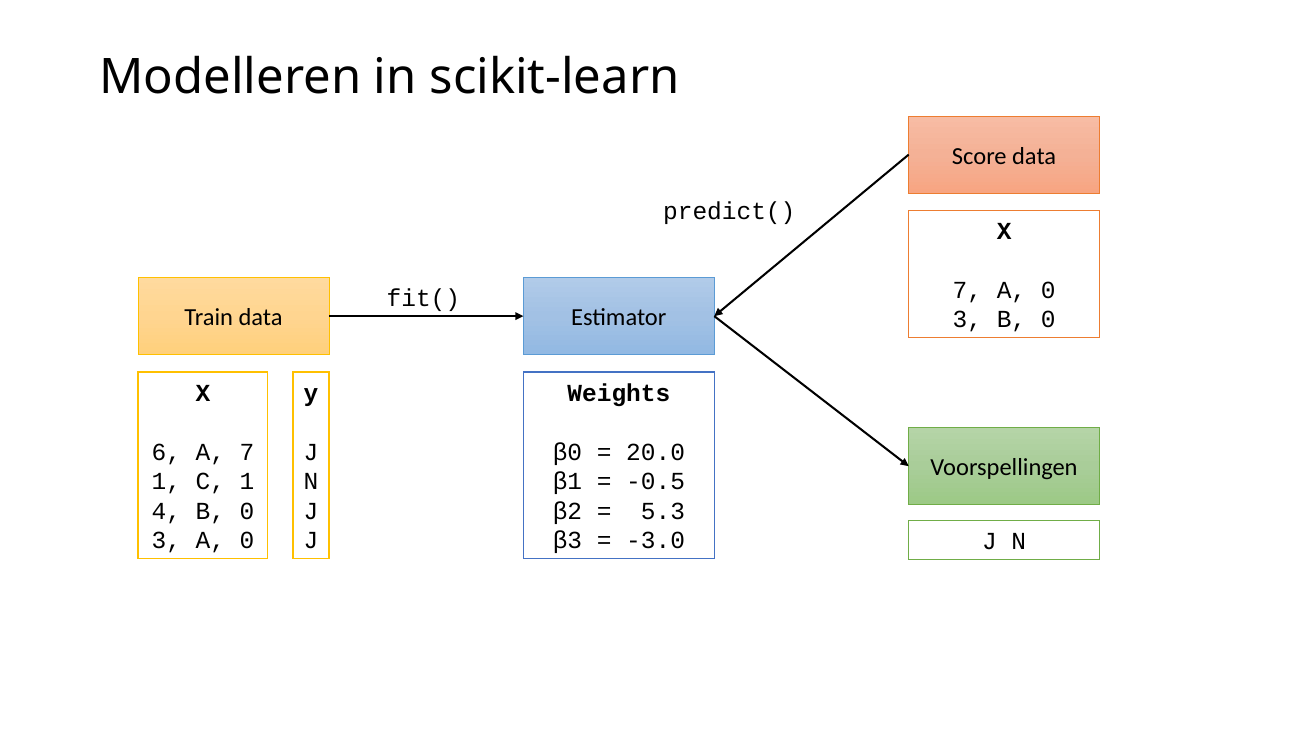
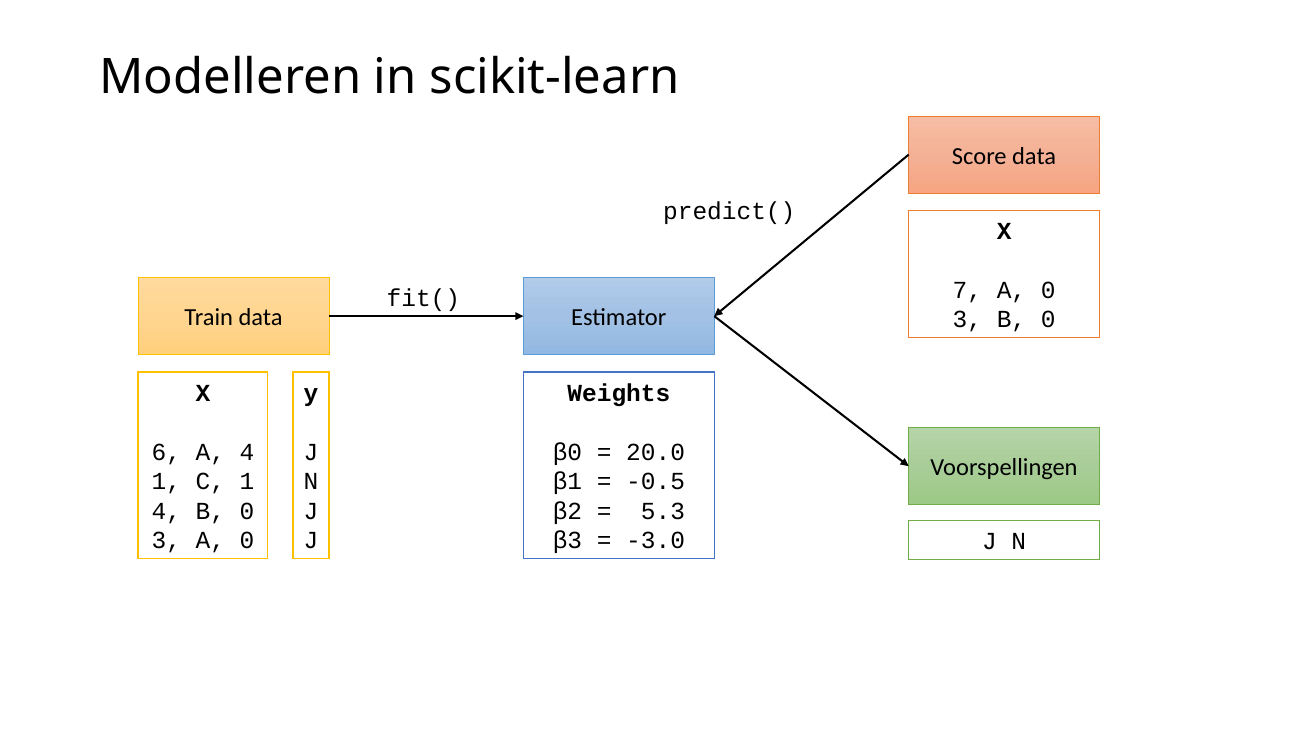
A 7: 7 -> 4
